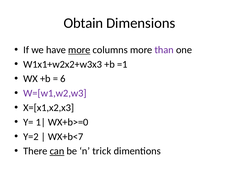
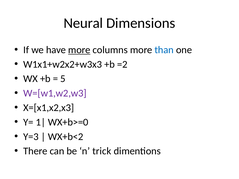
Obtain: Obtain -> Neural
than colour: purple -> blue
=1: =1 -> =2
6: 6 -> 5
Y=2: Y=2 -> Y=3
WX+b<7: WX+b<7 -> WX+b<2
can underline: present -> none
